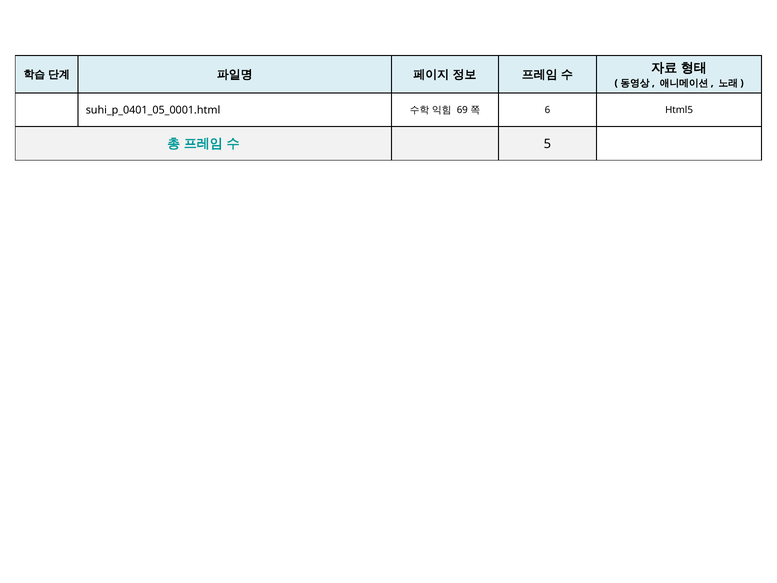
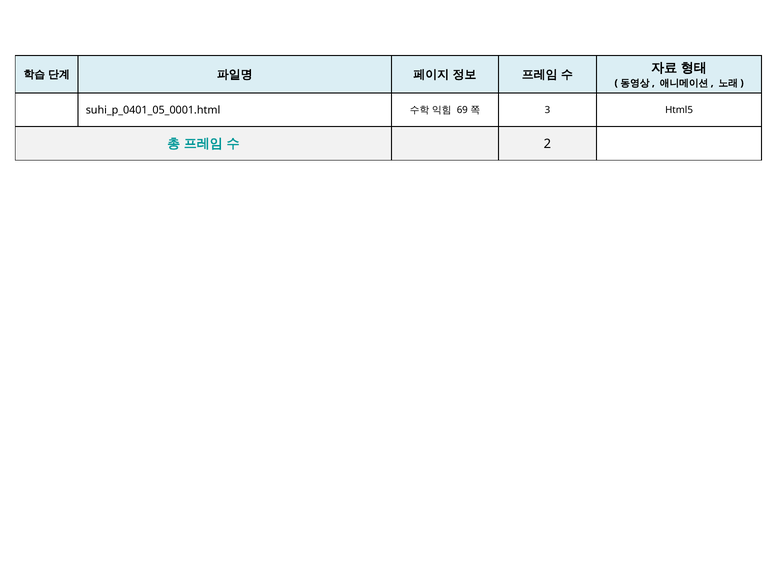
6: 6 -> 3
5: 5 -> 2
